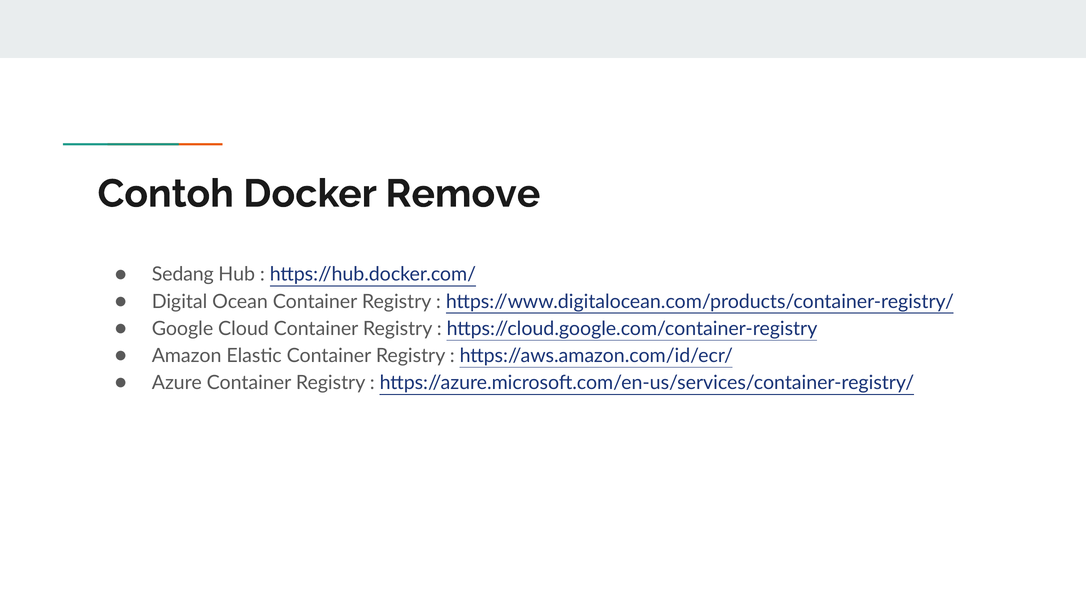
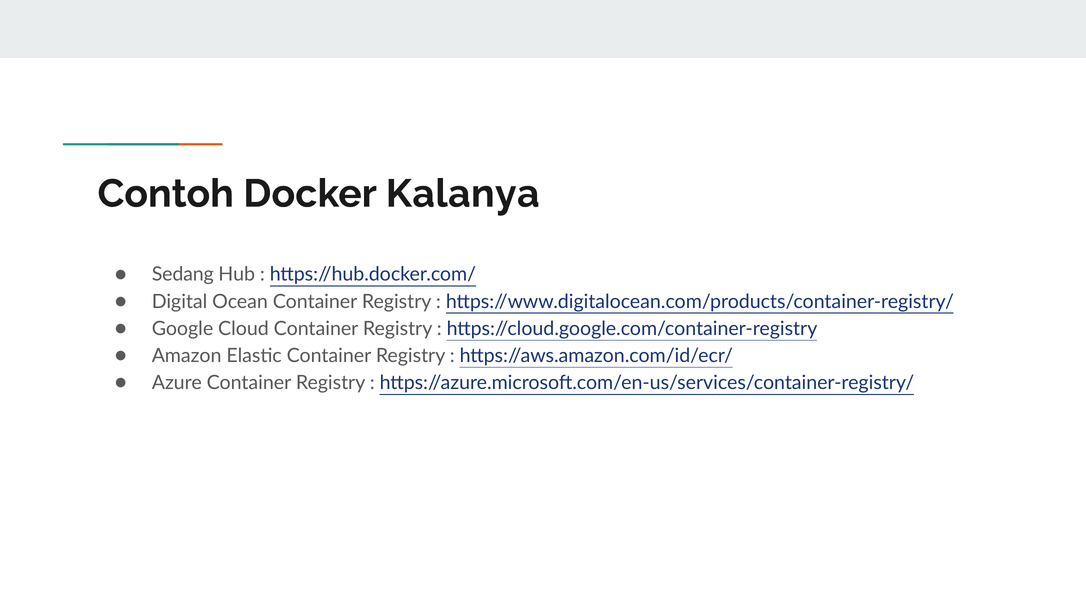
Remove: Remove -> Kalanya
